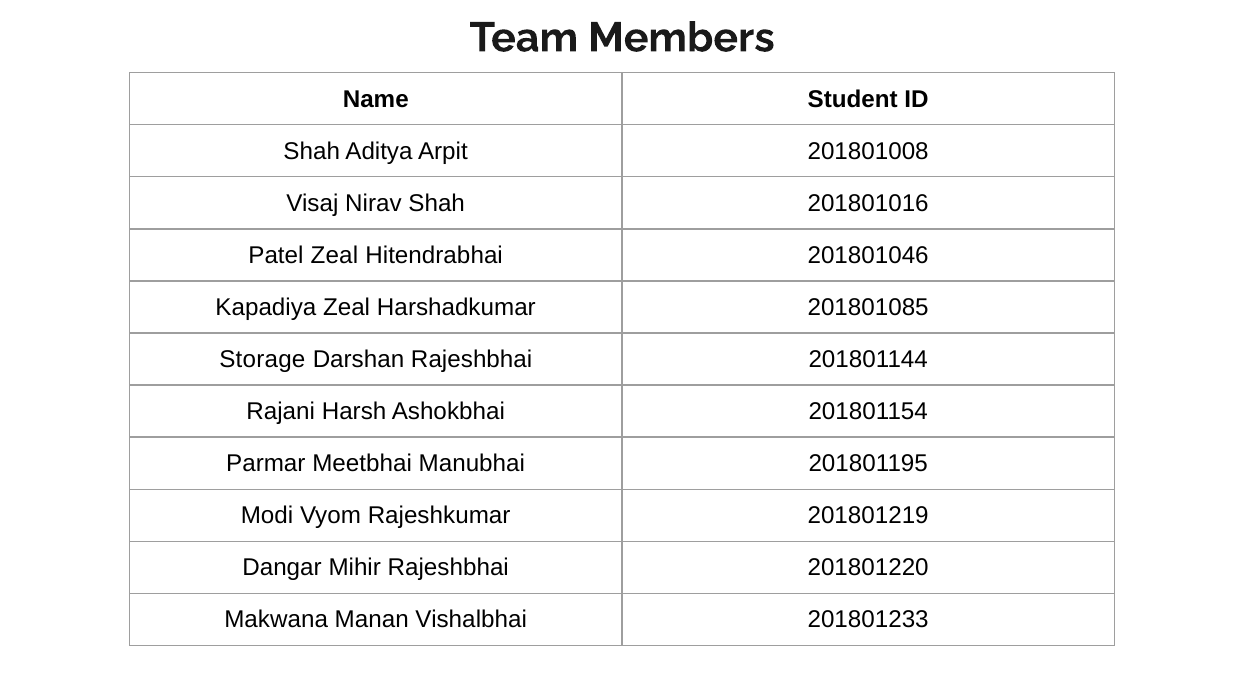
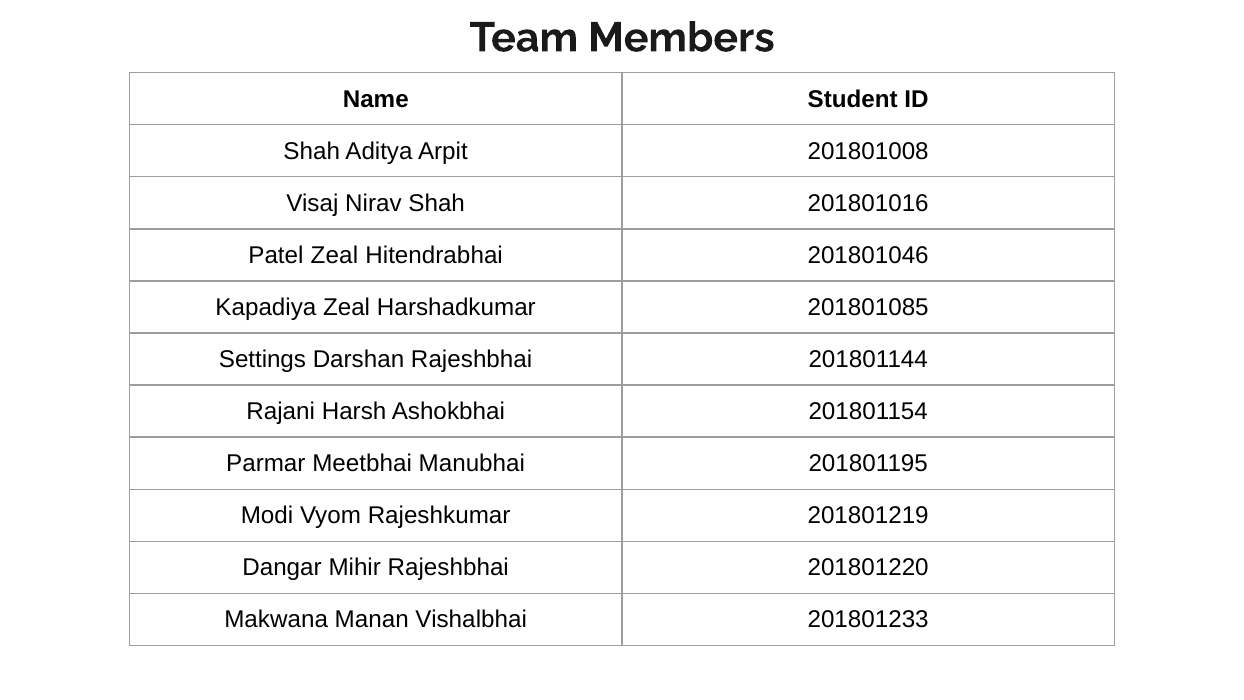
Storage: Storage -> Settings
